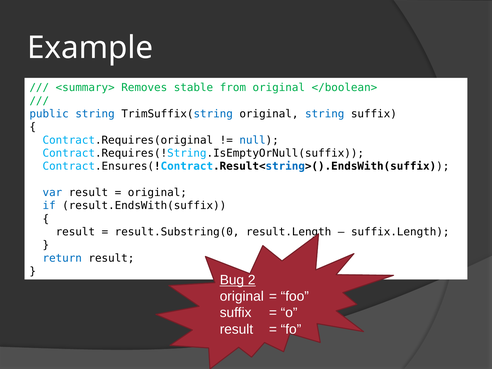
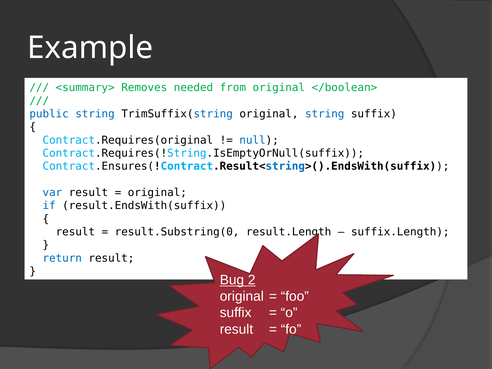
stable: stable -> needed
